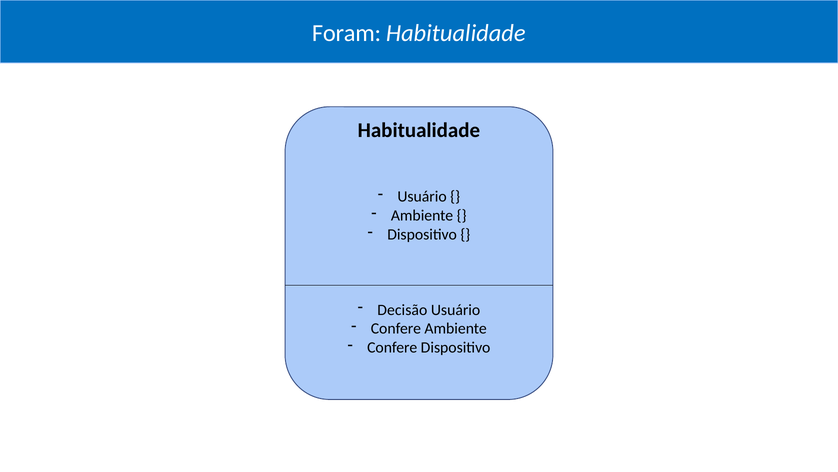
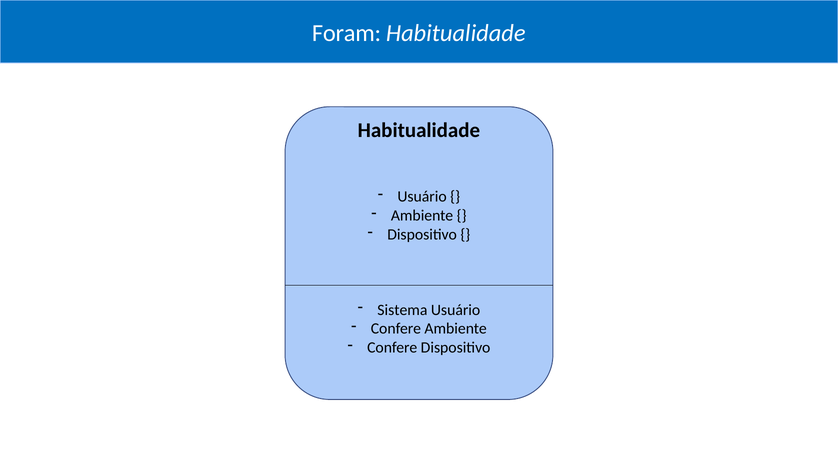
Decisão: Decisão -> Sistema
